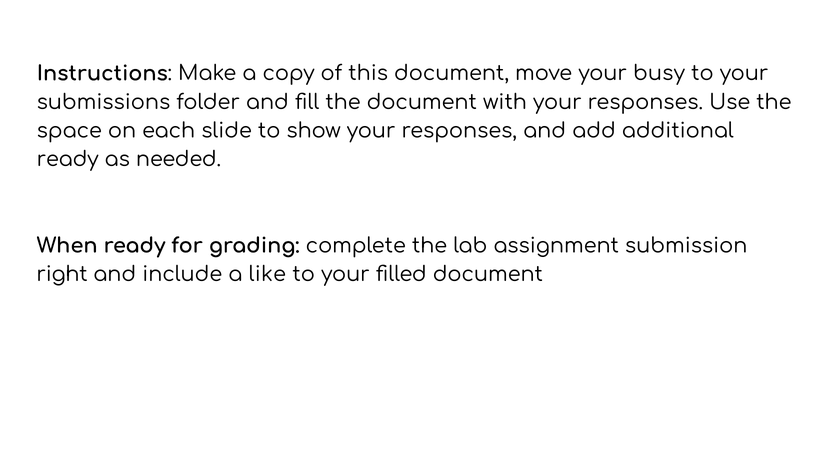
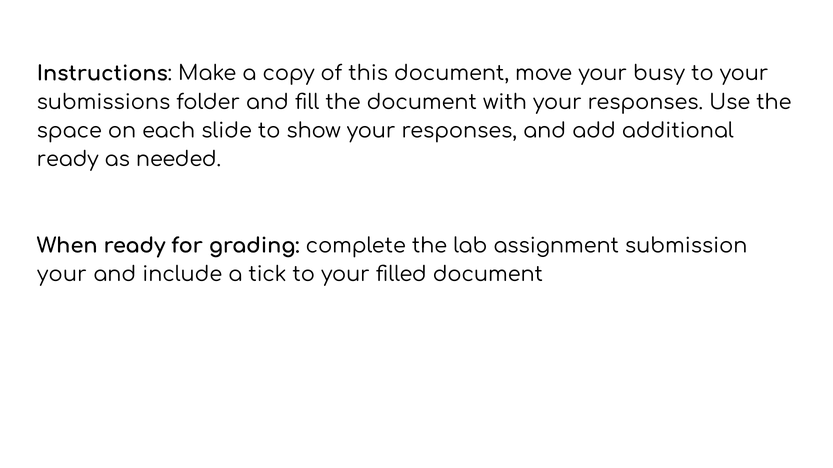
right at (62, 275): right -> your
like: like -> tick
